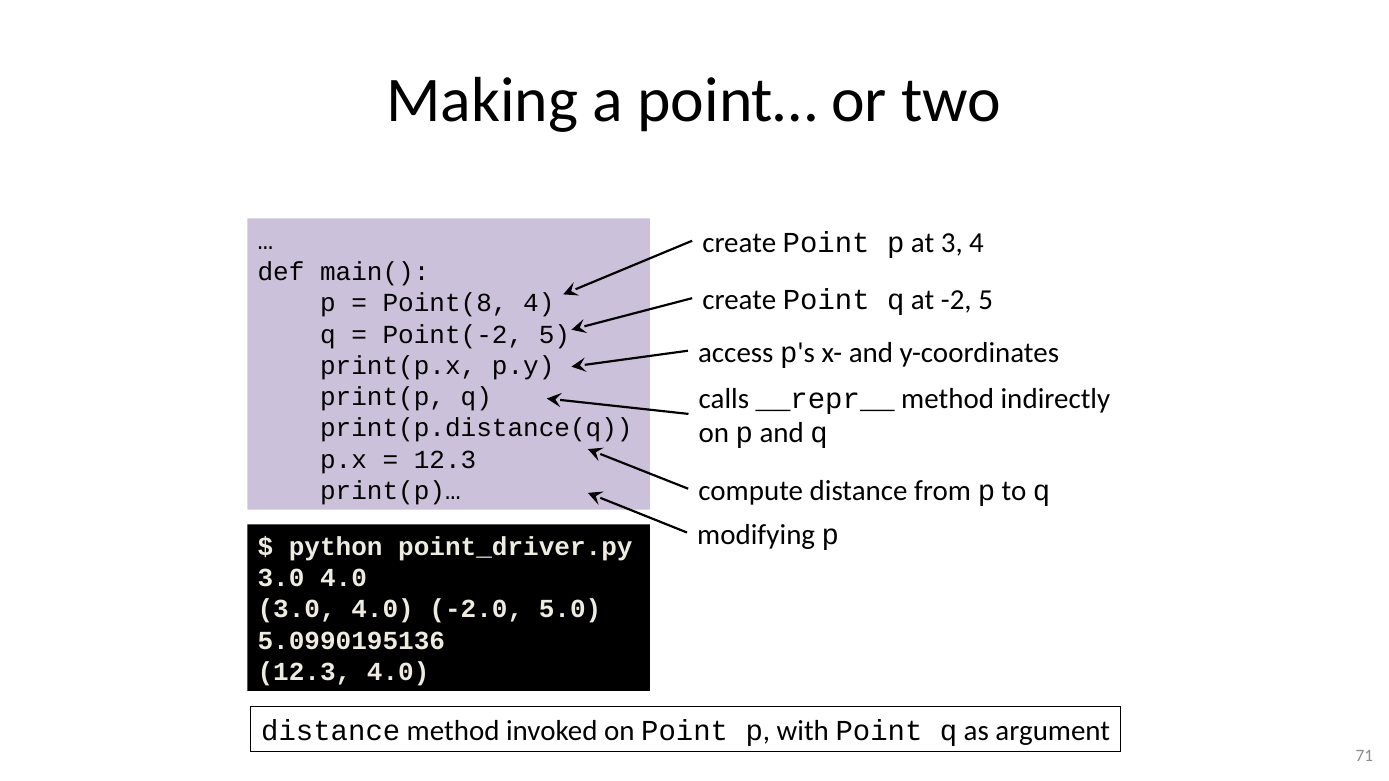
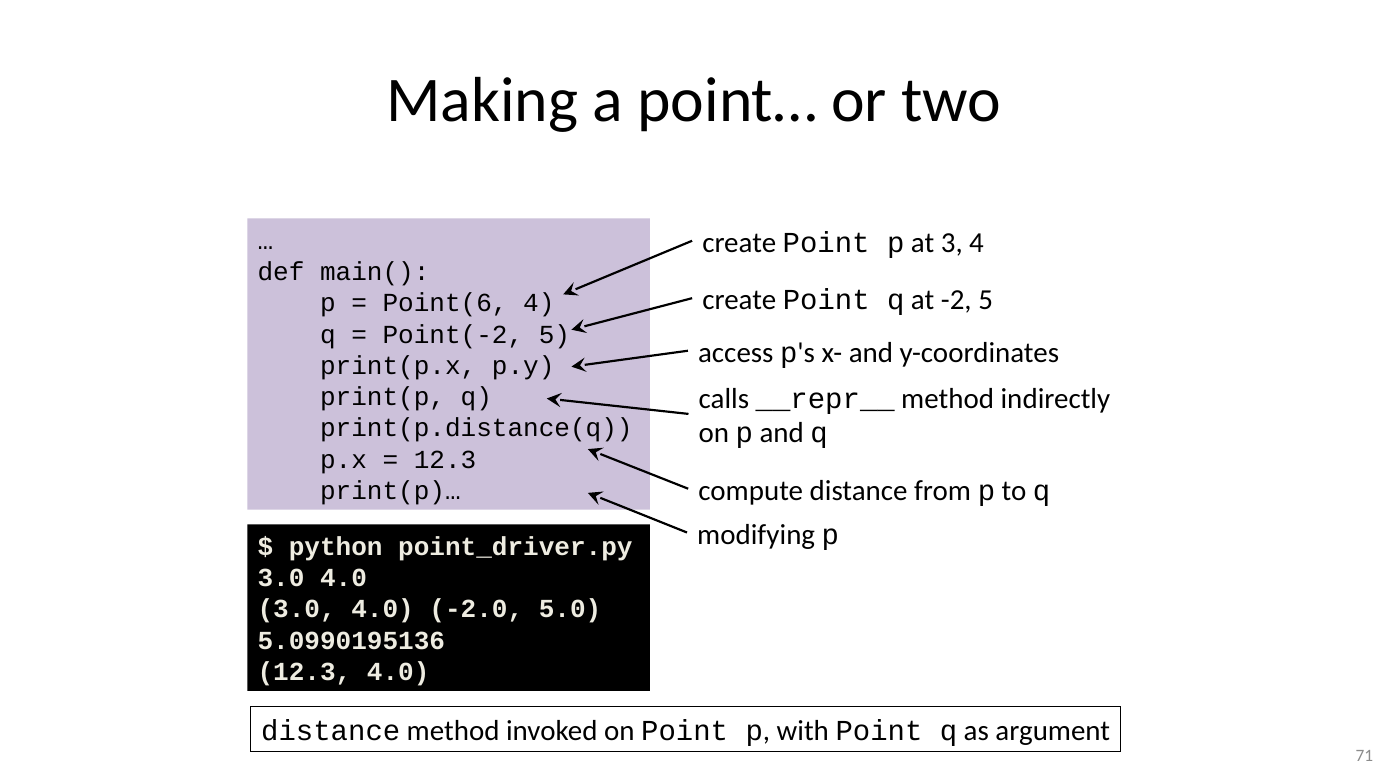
Point(8: Point(8 -> Point(6
